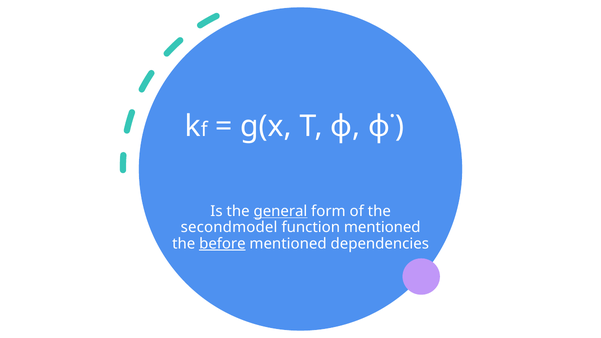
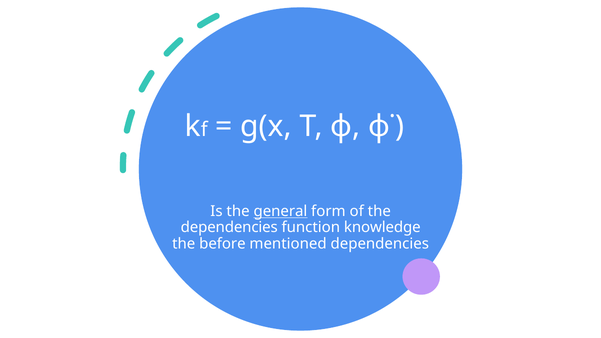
secondmodel at (229, 228): secondmodel -> dependencies
function mentioned: mentioned -> knowledge
before underline: present -> none
